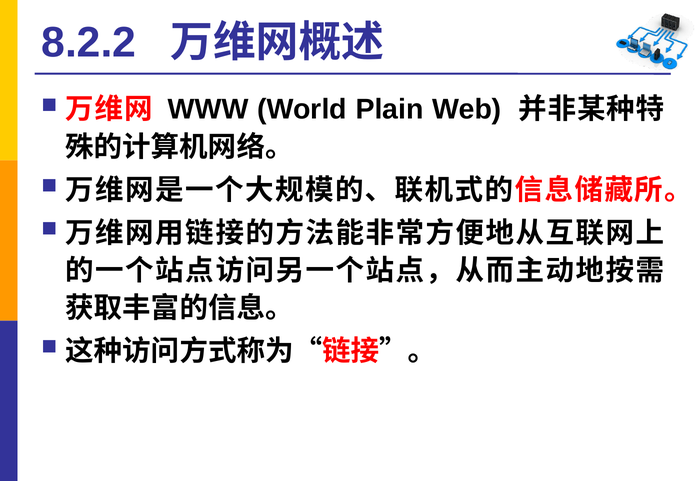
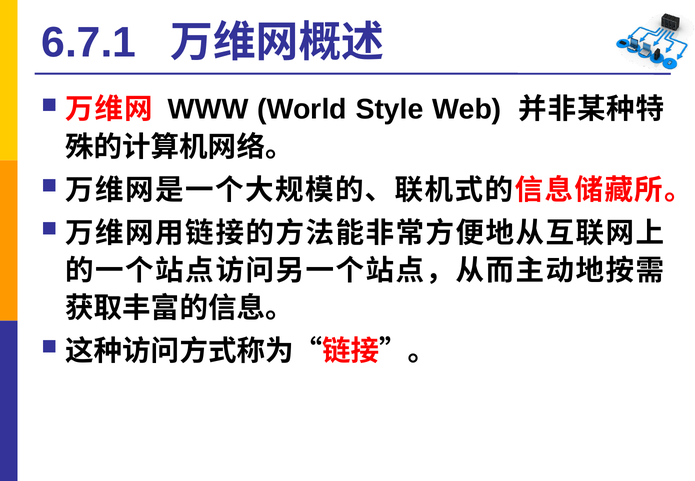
8.2.2: 8.2.2 -> 6.7.1
Plain: Plain -> Style
